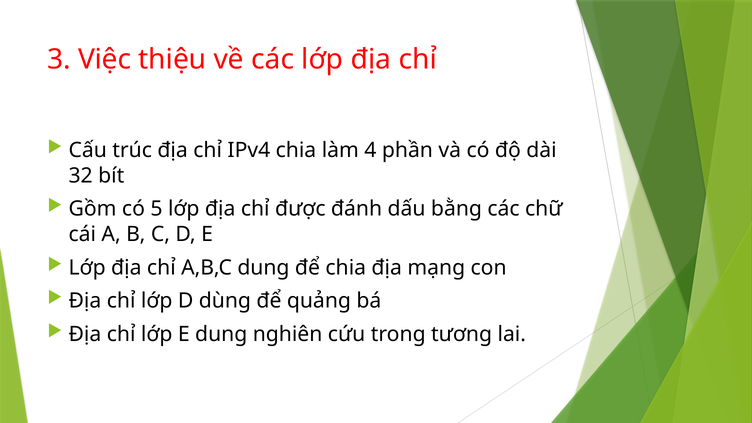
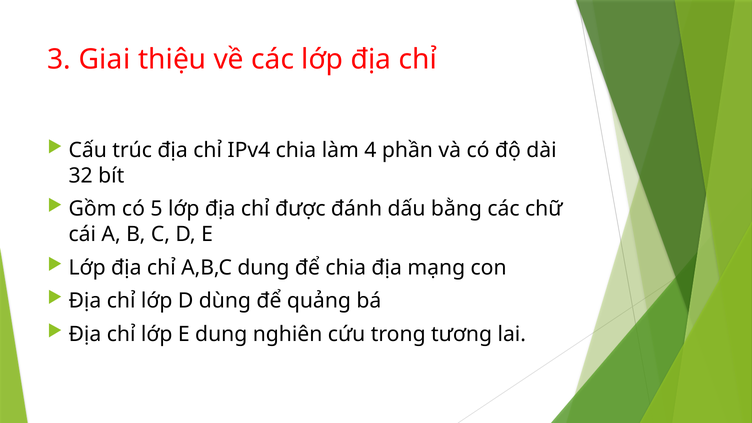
Việc: Việc -> Giai
